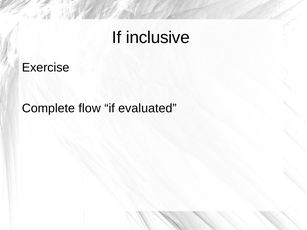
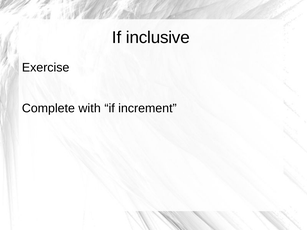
flow: flow -> with
evaluated: evaluated -> increment
